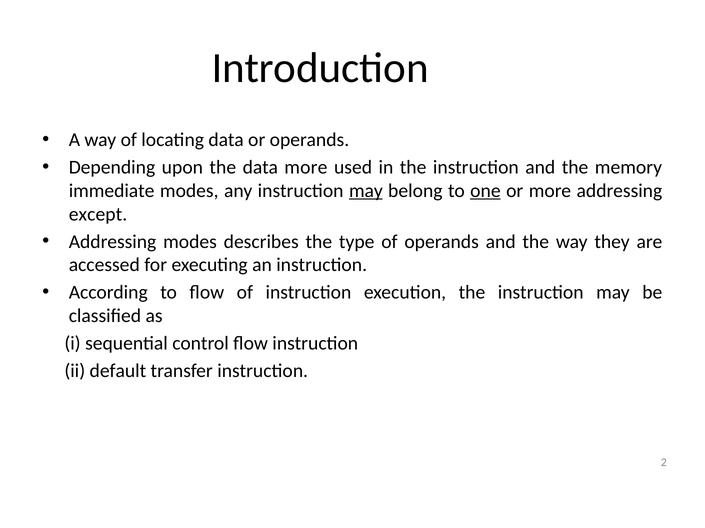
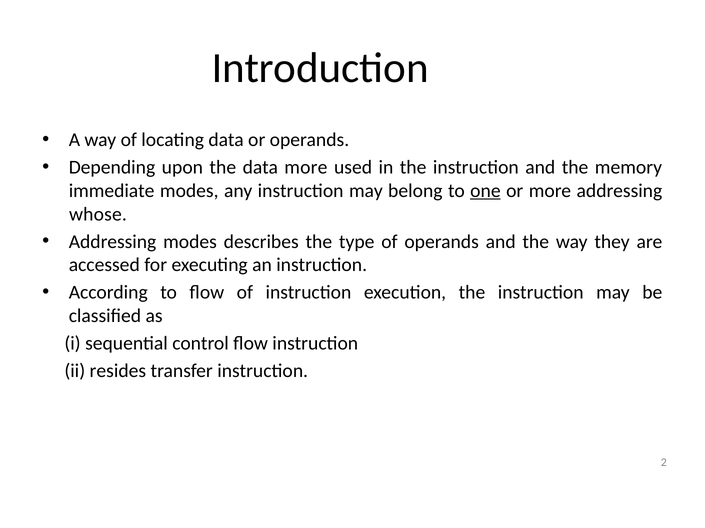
may at (366, 191) underline: present -> none
except: except -> whose
default: default -> resides
